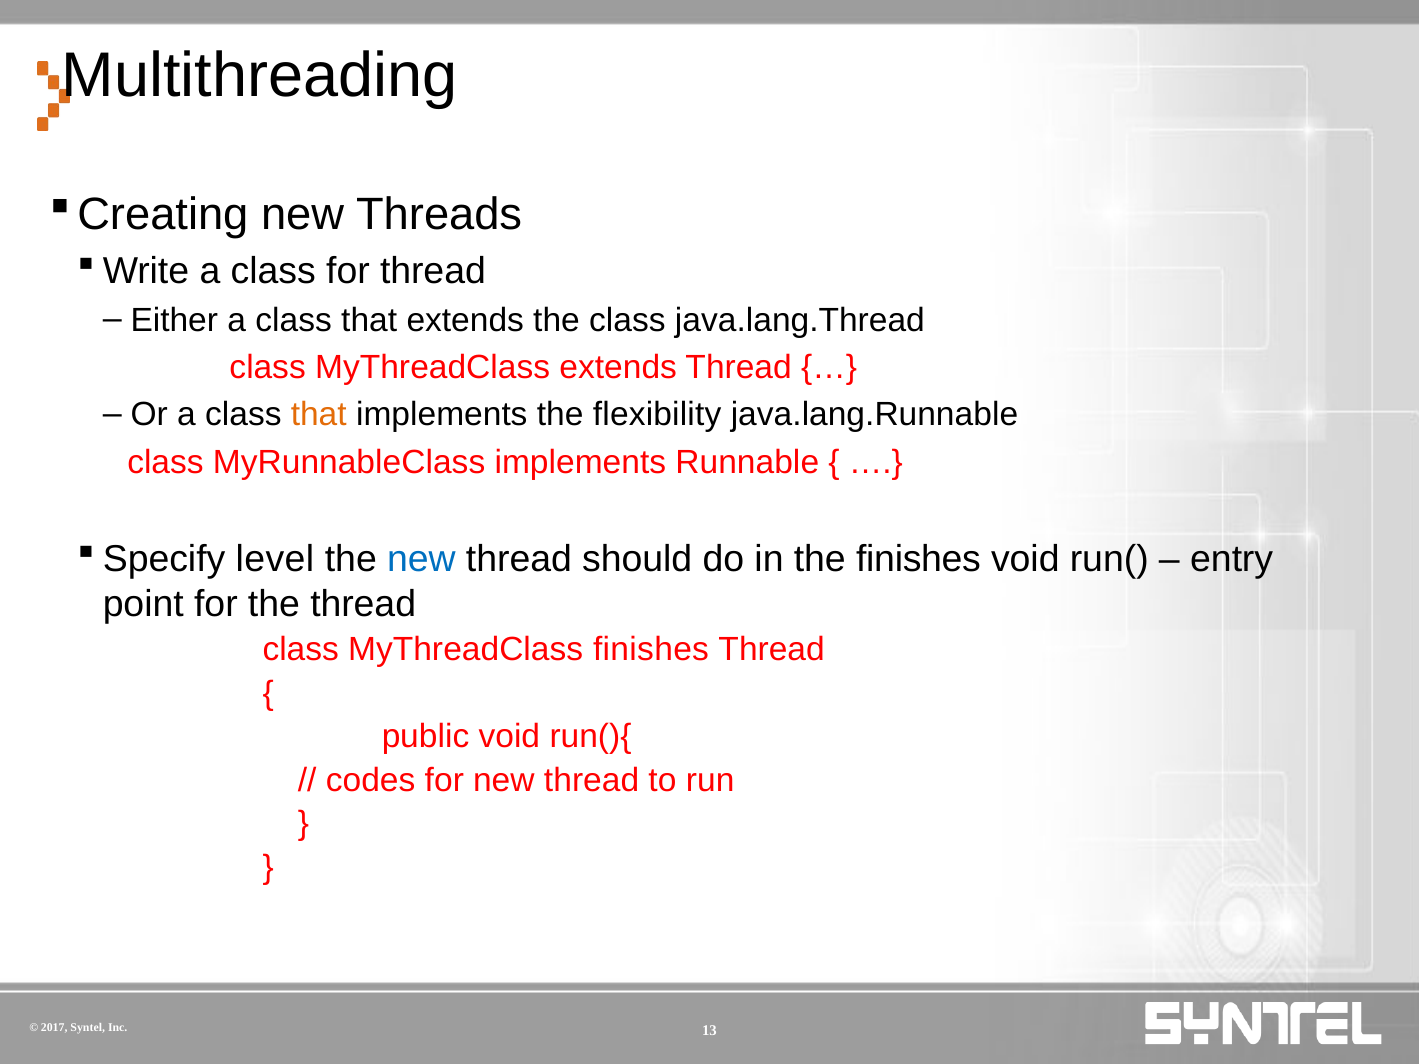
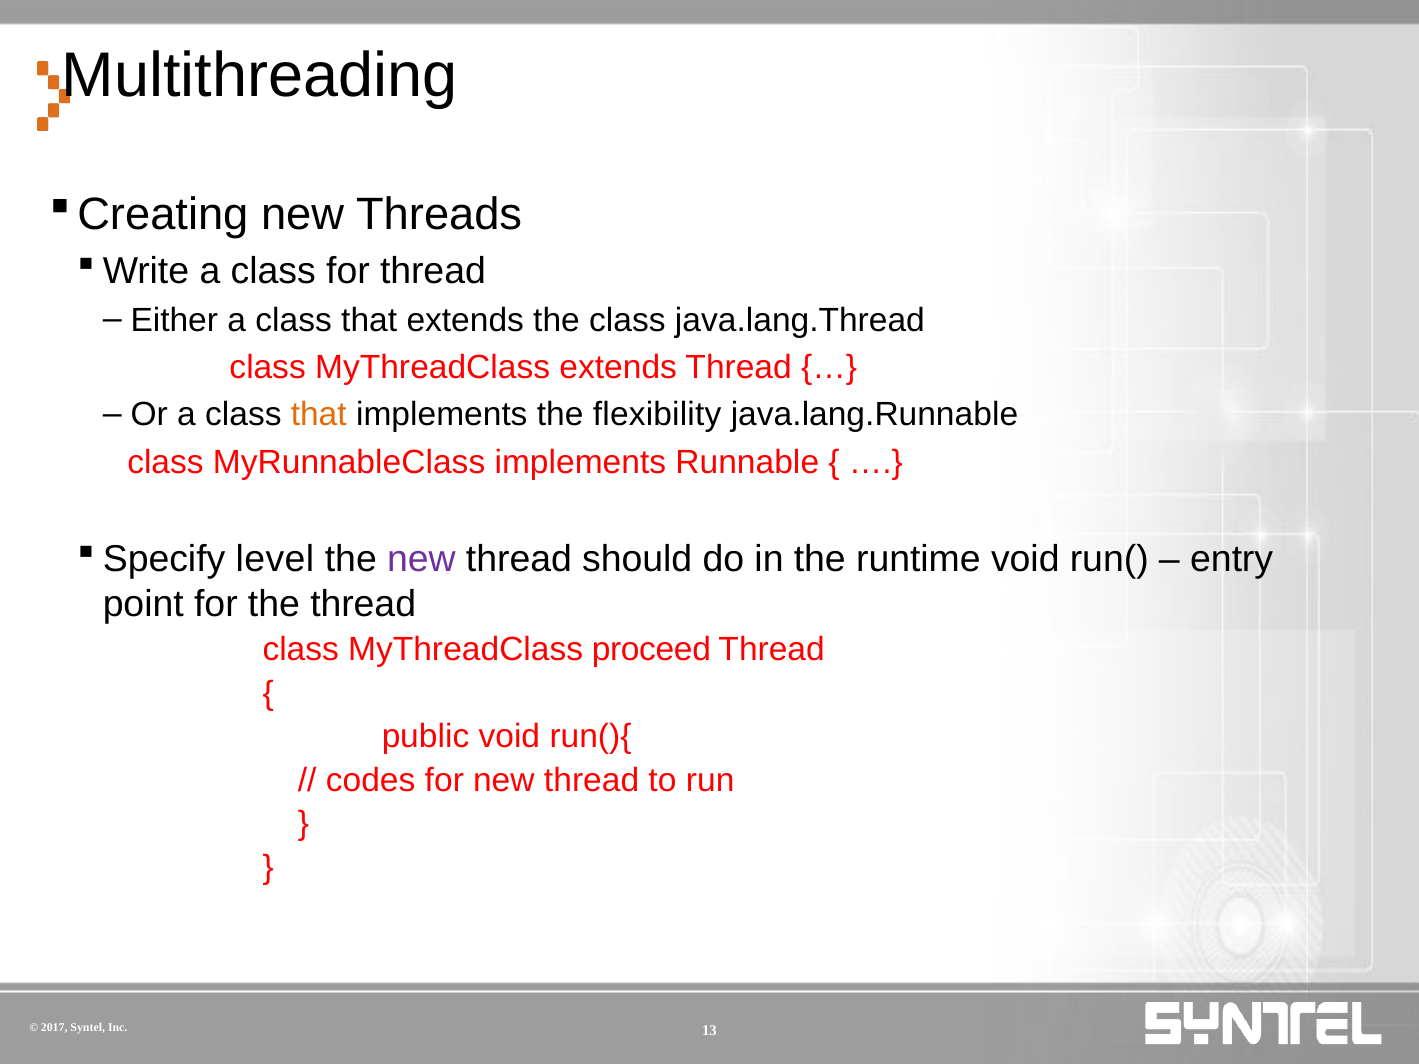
new at (421, 560) colour: blue -> purple
the finishes: finishes -> runtime
MyThreadClass finishes: finishes -> proceed
